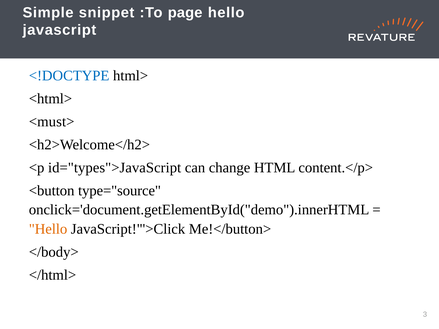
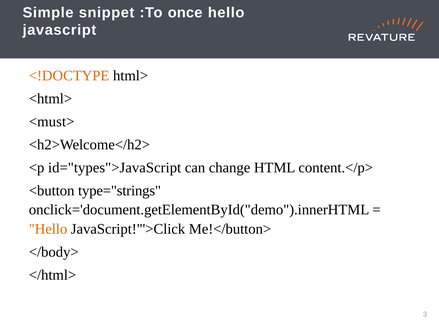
page: page -> once
<!DOCTYPE colour: blue -> orange
type="source: type="source -> type="strings
